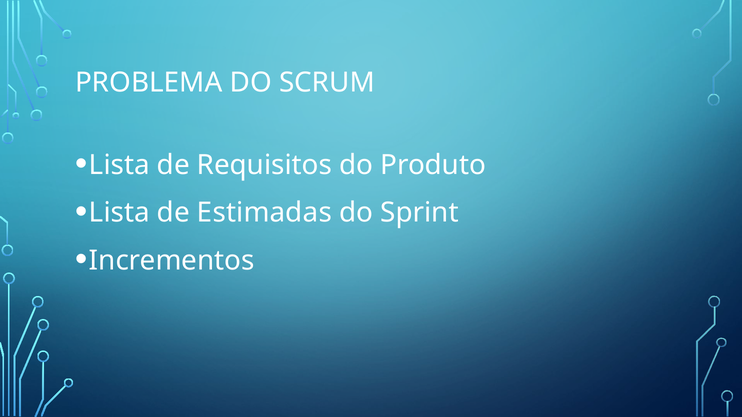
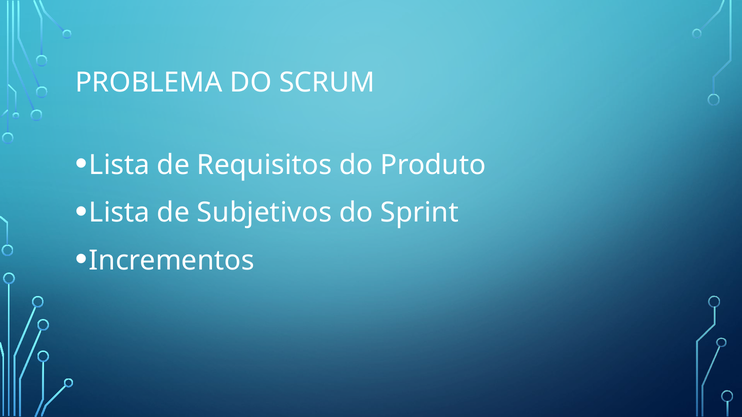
Estimadas: Estimadas -> Subjetivos
